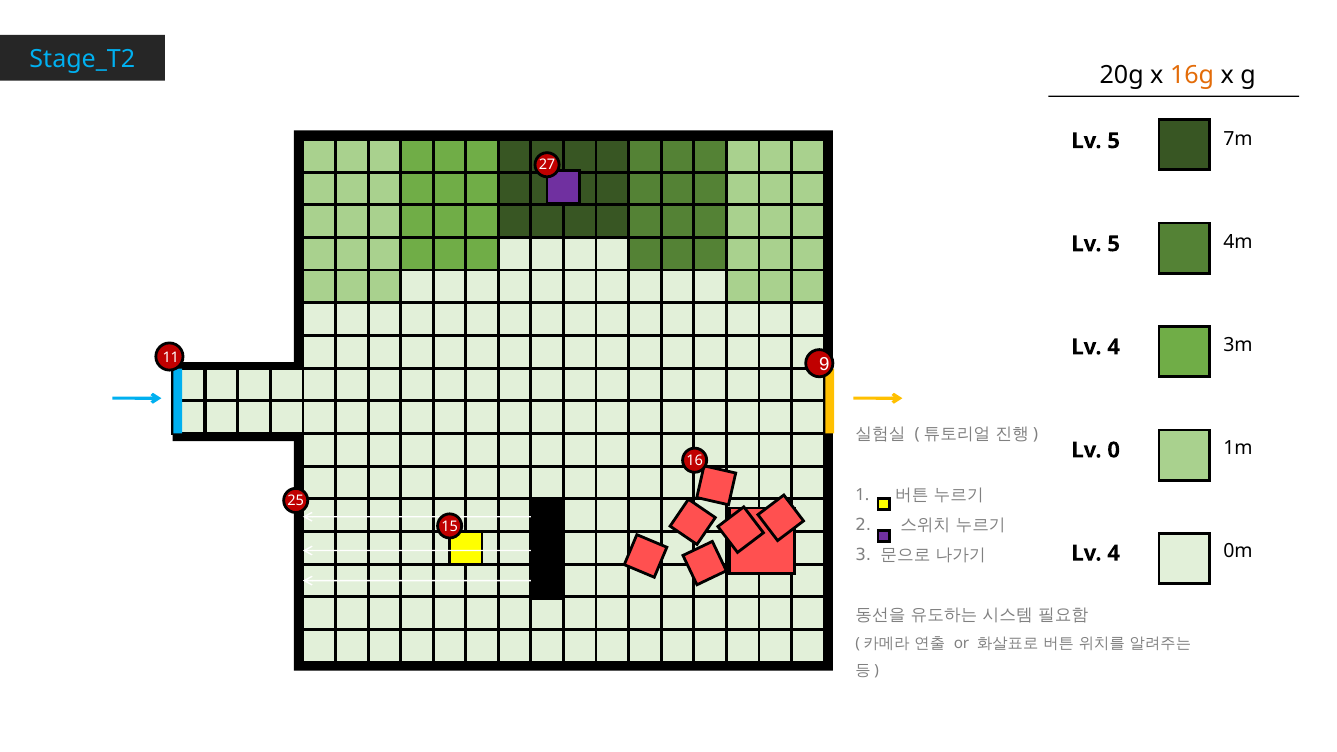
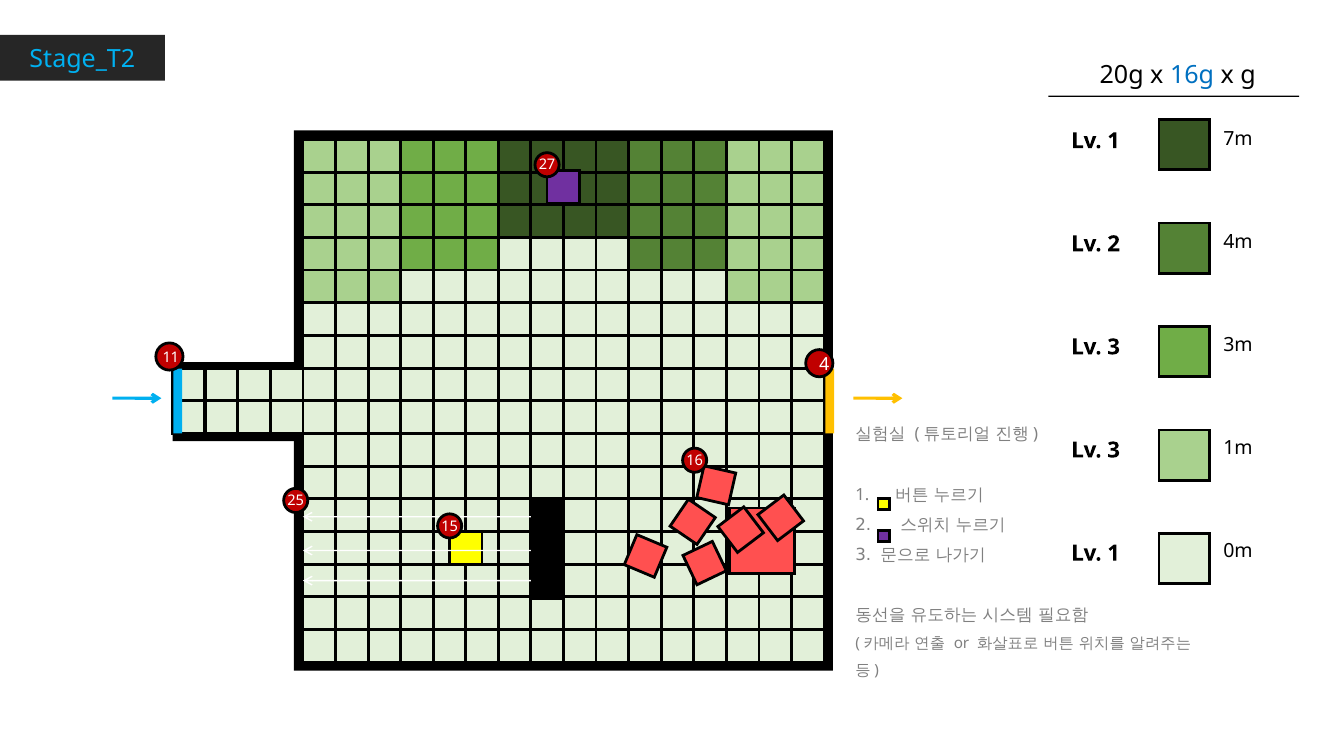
16g colour: orange -> blue
5 at (1114, 141): 5 -> 1
5 at (1114, 244): 5 -> 2
4 at (1114, 347): 4 -> 3
9: 9 -> 4
0 at (1114, 450): 0 -> 3
4 at (1114, 553): 4 -> 1
